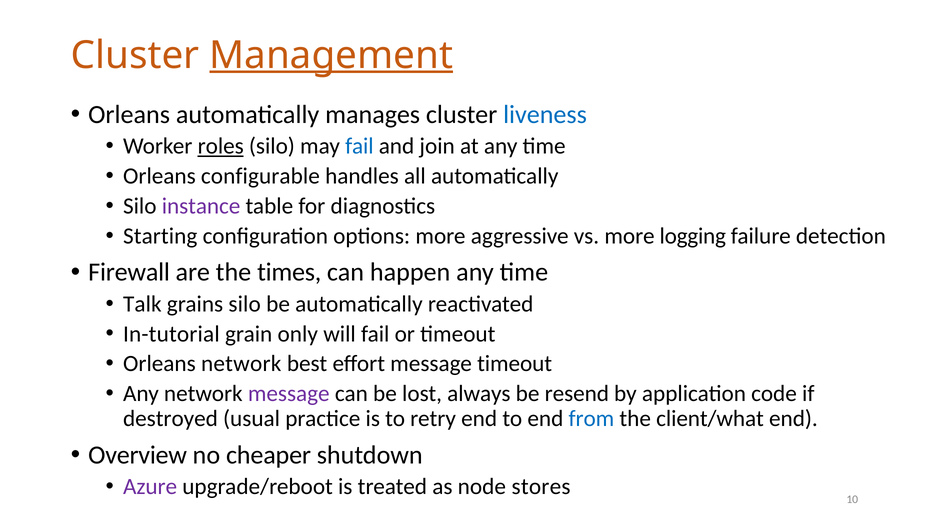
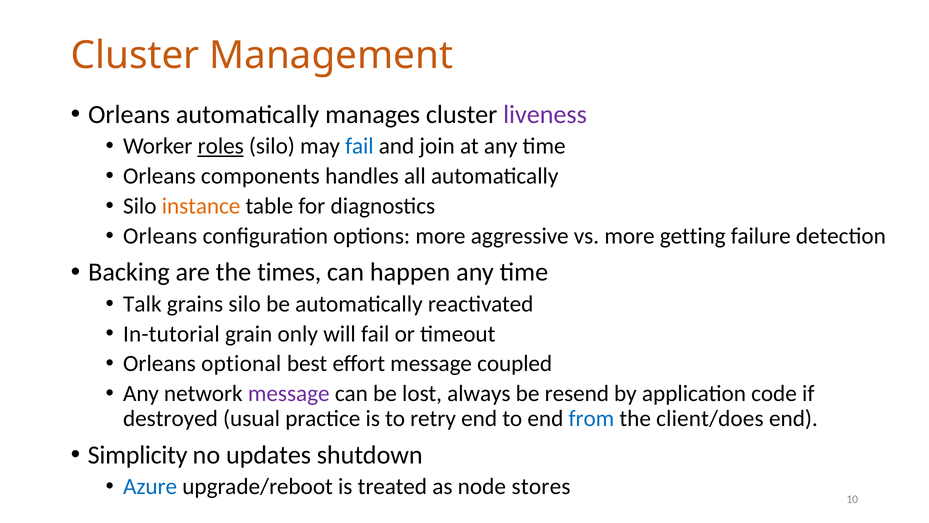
Management underline: present -> none
liveness colour: blue -> purple
configurable: configurable -> components
instance colour: purple -> orange
Starting at (160, 236): Starting -> Orleans
logging: logging -> getting
Firewall: Firewall -> Backing
Orleans network: network -> optional
message timeout: timeout -> coupled
client/what: client/what -> client/does
Overview: Overview -> Simplicity
cheaper: cheaper -> updates
Azure colour: purple -> blue
